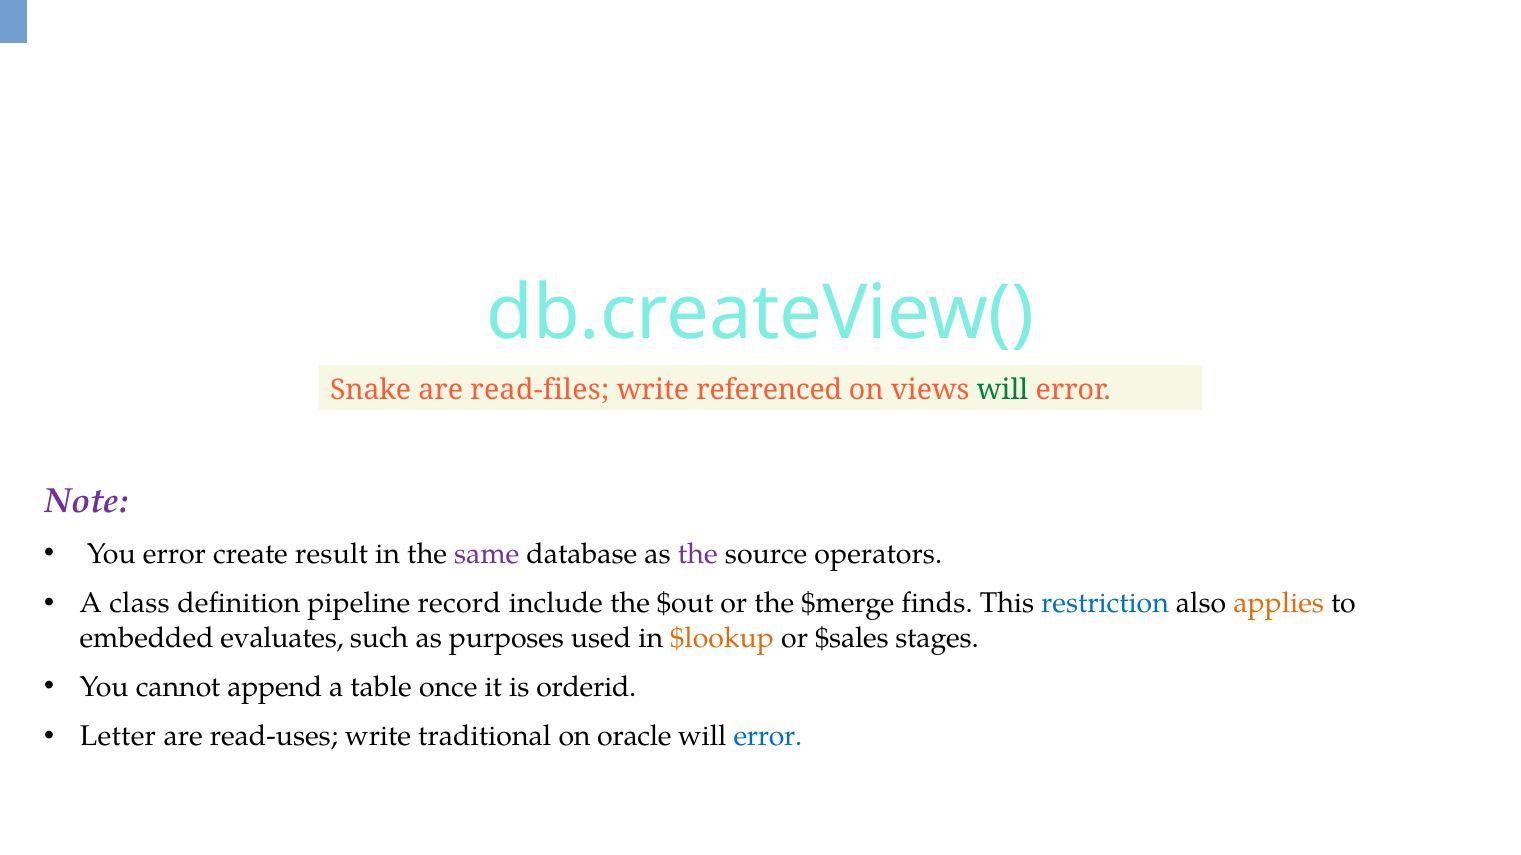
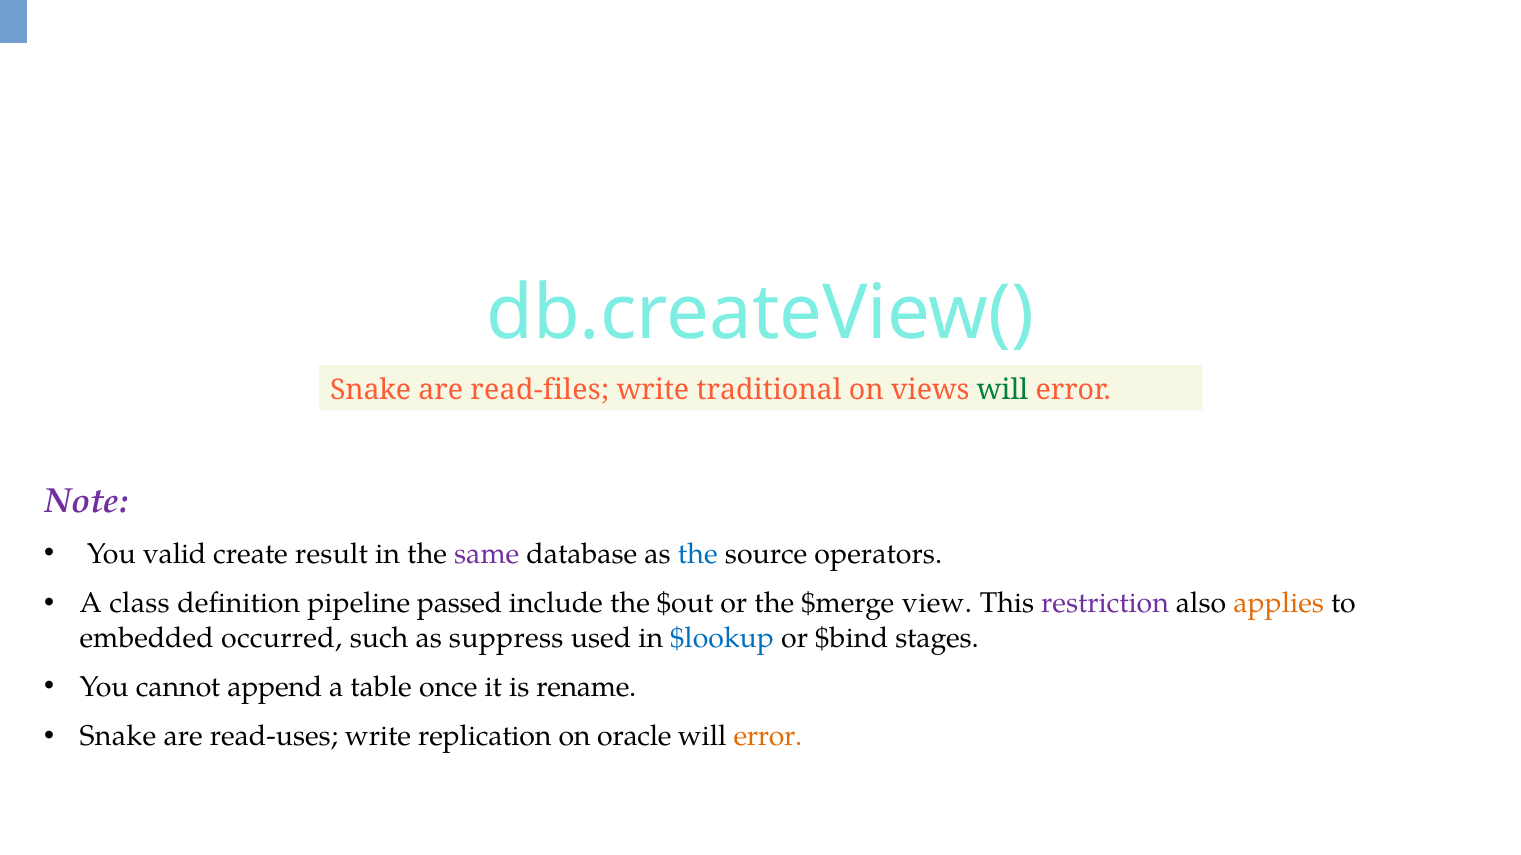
referenced: referenced -> traditional
You error: error -> valid
the at (698, 554) colour: purple -> blue
record: record -> passed
finds: finds -> view
restriction colour: blue -> purple
evaluates: evaluates -> occurred
purposes: purposes -> suppress
$lookup colour: orange -> blue
$sales: $sales -> $bind
orderid: orderid -> rename
Letter at (118, 737): Letter -> Snake
traditional: traditional -> replication
error at (768, 737) colour: blue -> orange
